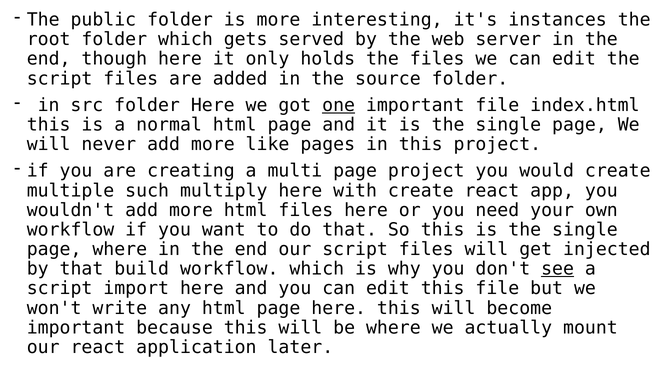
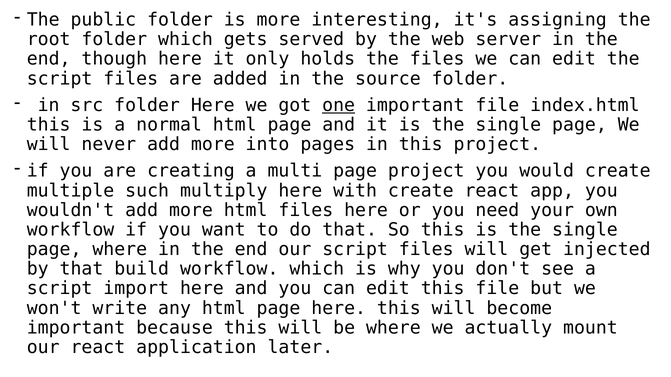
instances: instances -> assigning
like: like -> into
see underline: present -> none
